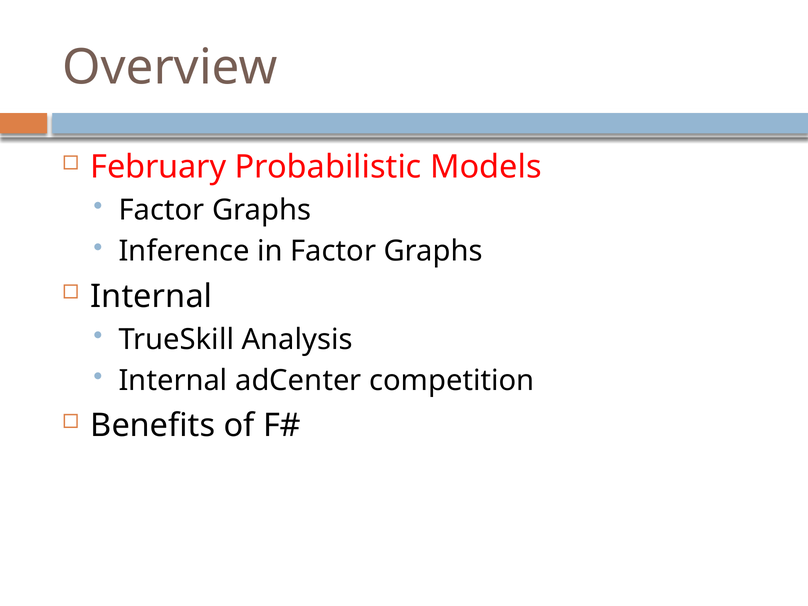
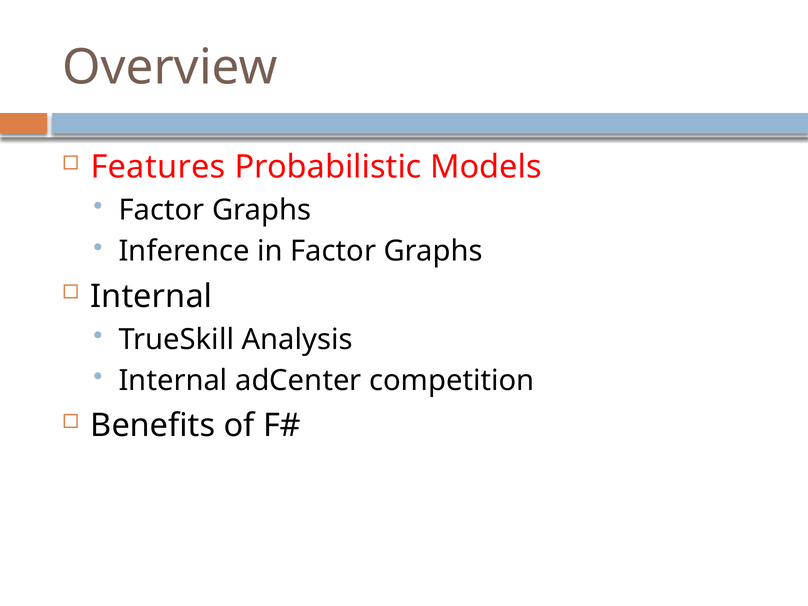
February: February -> Features
